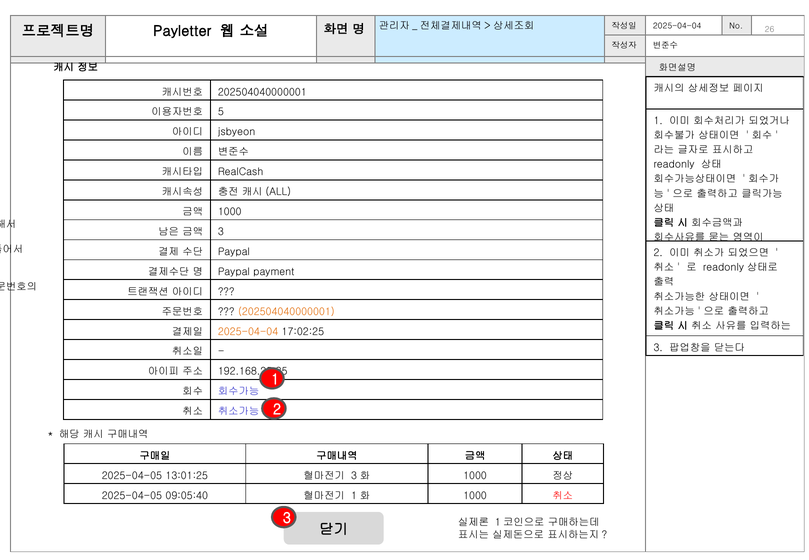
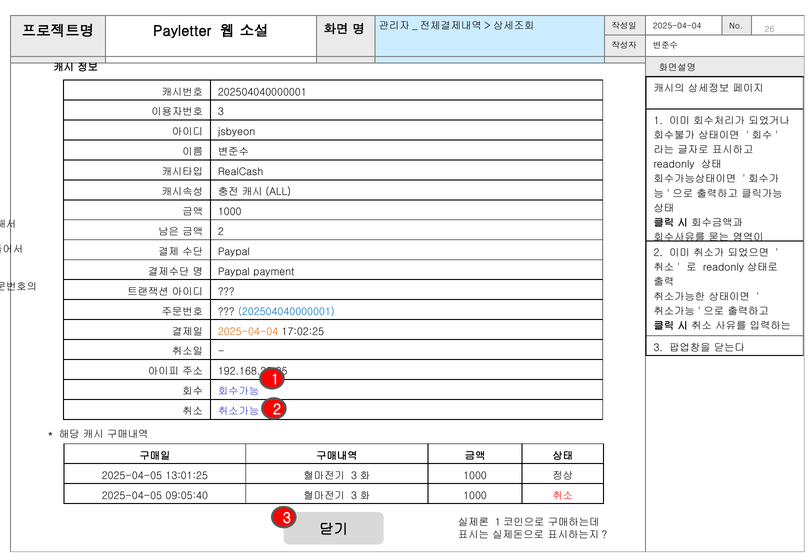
5 at (221, 112): 5 -> 3
3 at (221, 232): 3 -> 2
202504040000001 at (286, 312) colour: orange -> blue
1 at (354, 496): 1 -> 3
